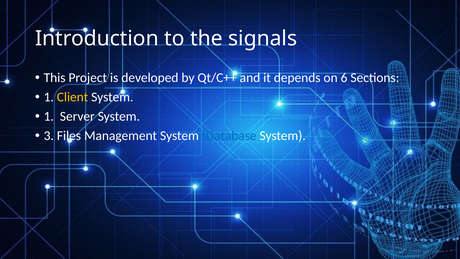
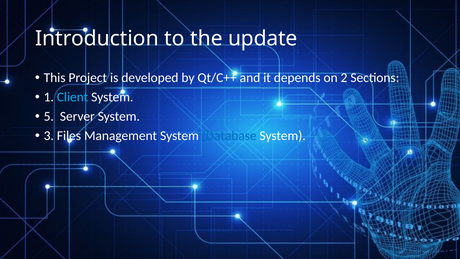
signals: signals -> update
6: 6 -> 2
Client colour: yellow -> light blue
1 at (49, 116): 1 -> 5
